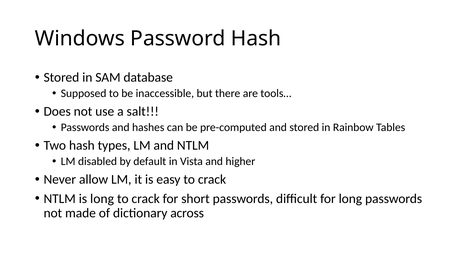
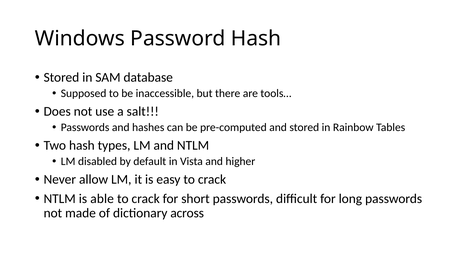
is long: long -> able
